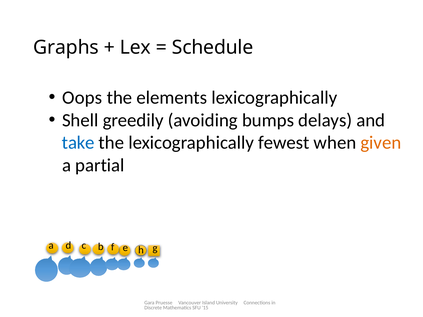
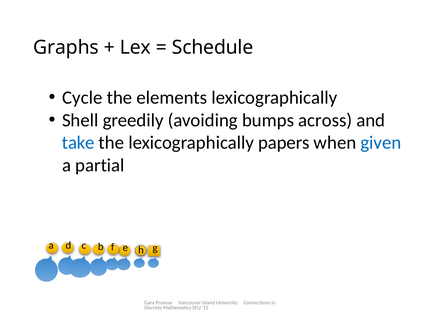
Oops: Oops -> Cycle
delays: delays -> across
fewest: fewest -> papers
given colour: orange -> blue
